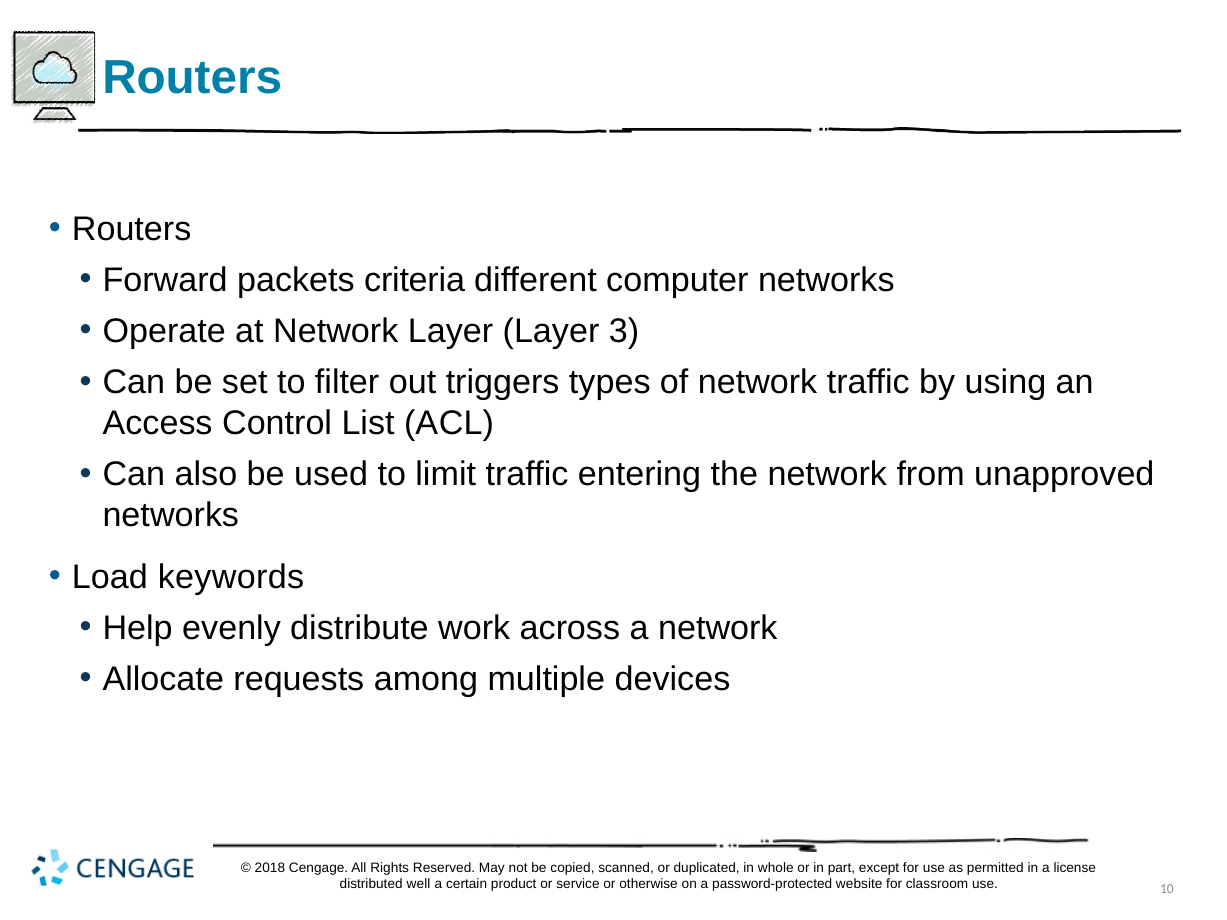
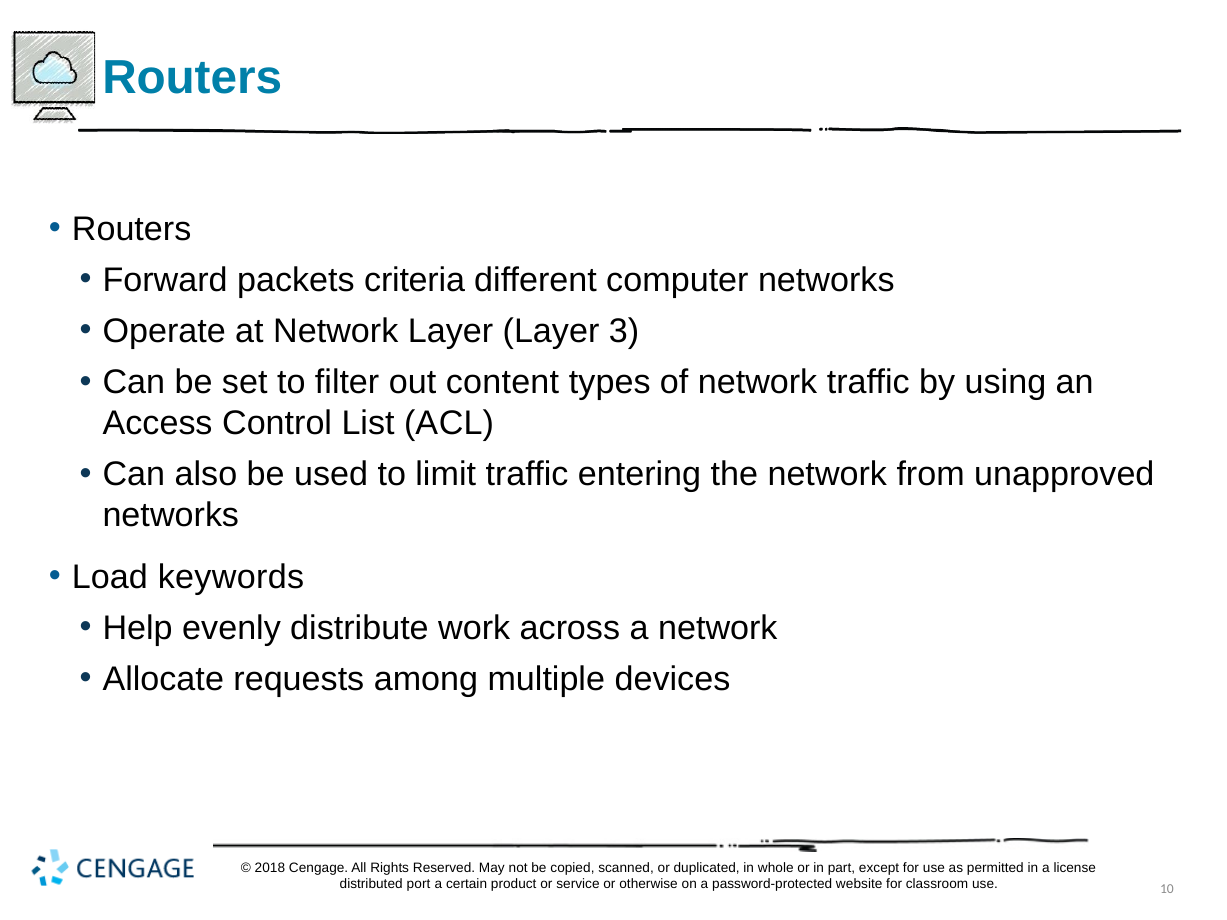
triggers: triggers -> content
well: well -> port
